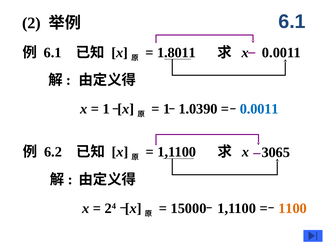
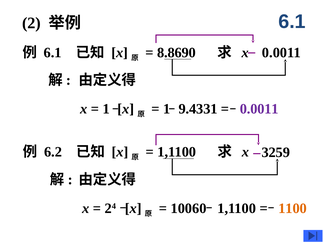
1.8011: 1.8011 -> 8.8690
1.0390: 1.0390 -> 9.4331
0.0011 at (259, 109) colour: blue -> purple
3065: 3065 -> 3259
15000: 15000 -> 10060
